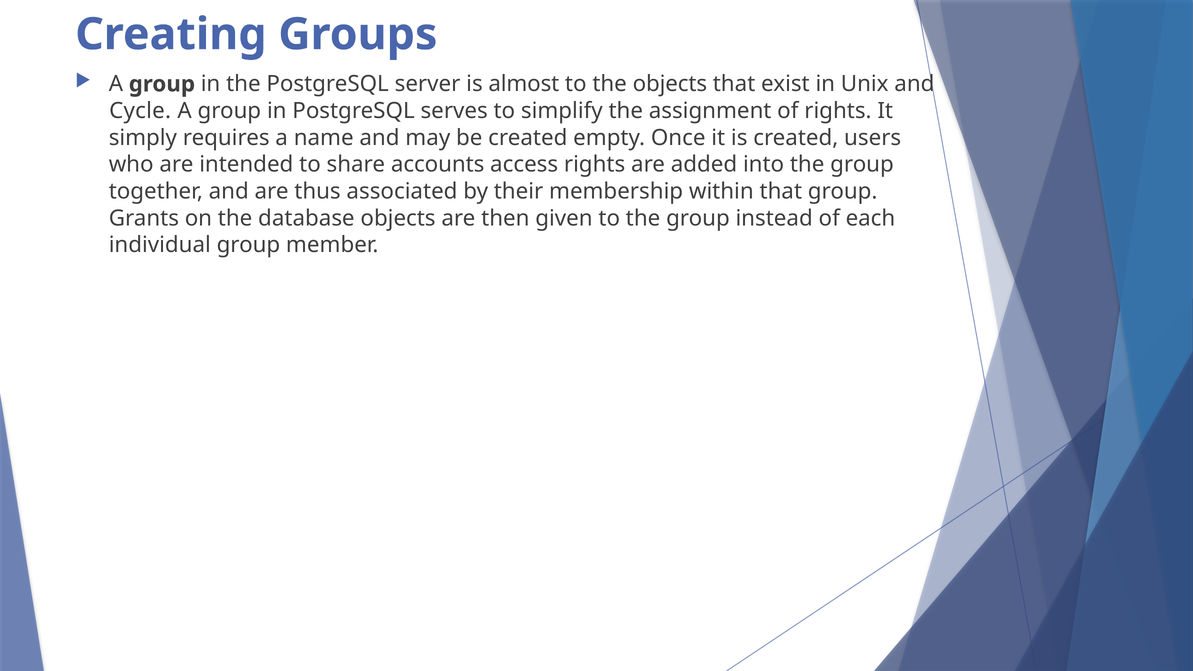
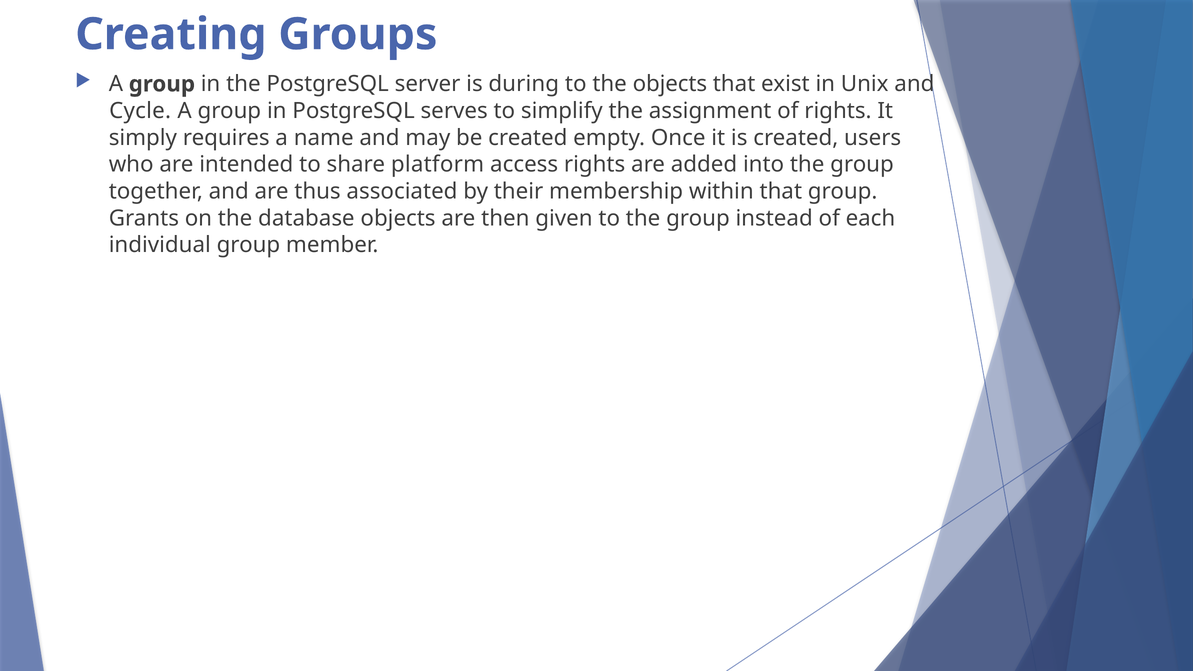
almost: almost -> during
accounts: accounts -> platform
